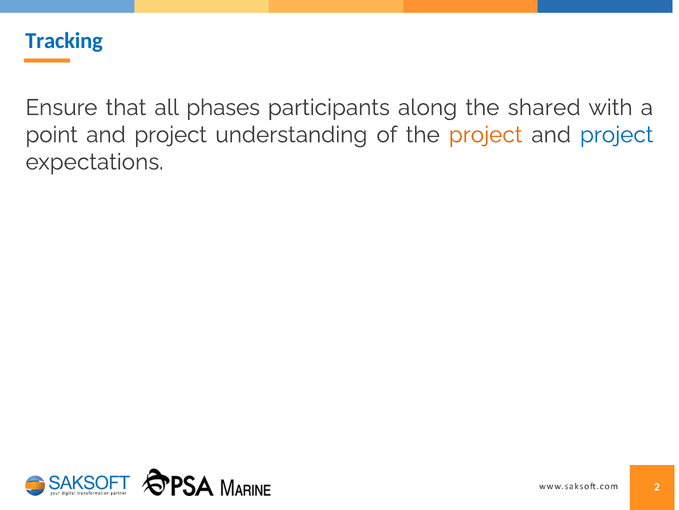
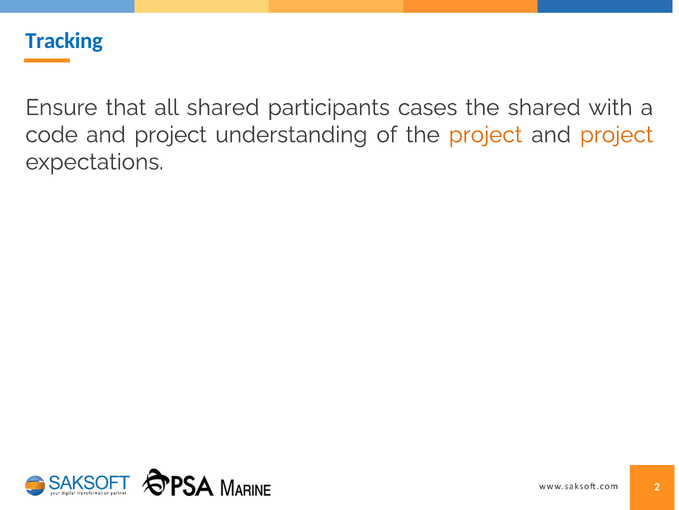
all phases: phases -> shared
along: along -> cases
point: point -> code
project at (617, 135) colour: blue -> orange
